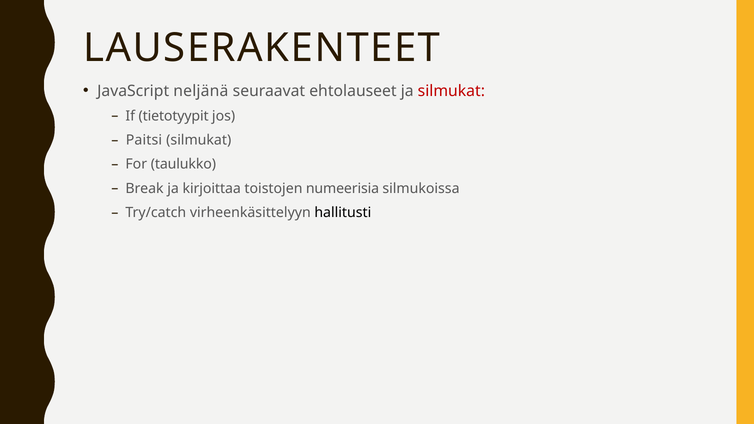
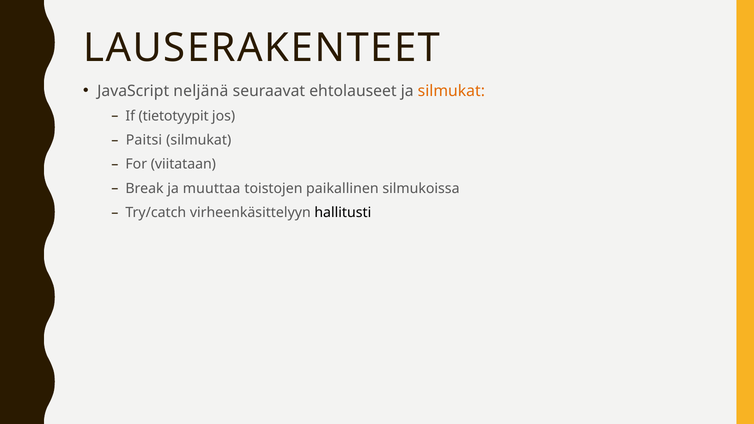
silmukat at (451, 91) colour: red -> orange
taulukko: taulukko -> viitataan
kirjoittaa: kirjoittaa -> muuttaa
numeerisia: numeerisia -> paikallinen
